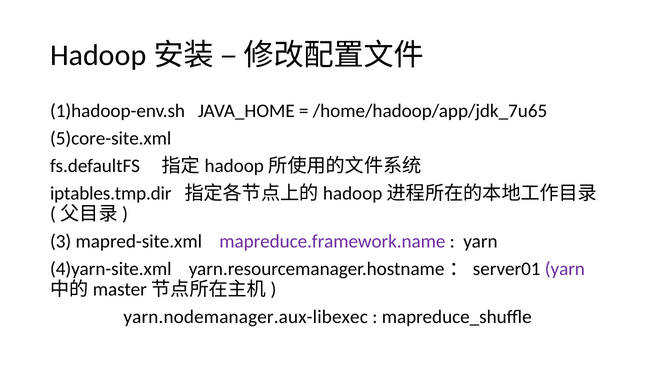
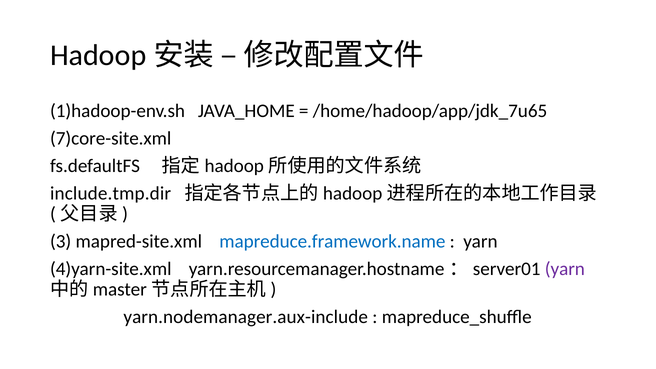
5)core-site.xml: 5)core-site.xml -> 7)core-site.xml
iptables.tmp.dir: iptables.tmp.dir -> include.tmp.dir
mapreduce.framework.name colour: purple -> blue
yarn.nodemanager.aux-libexec: yarn.nodemanager.aux-libexec -> yarn.nodemanager.aux-include
